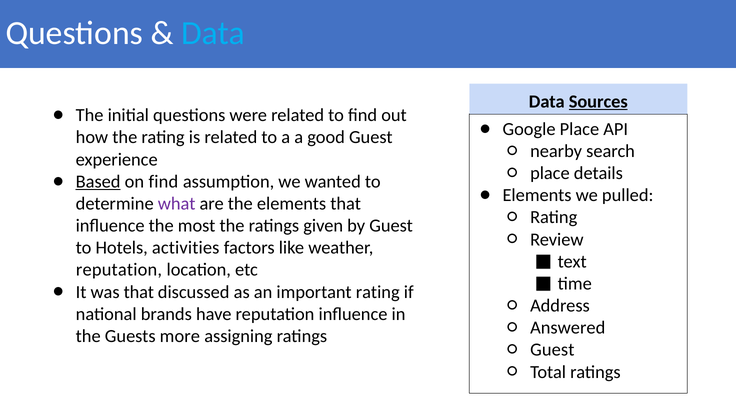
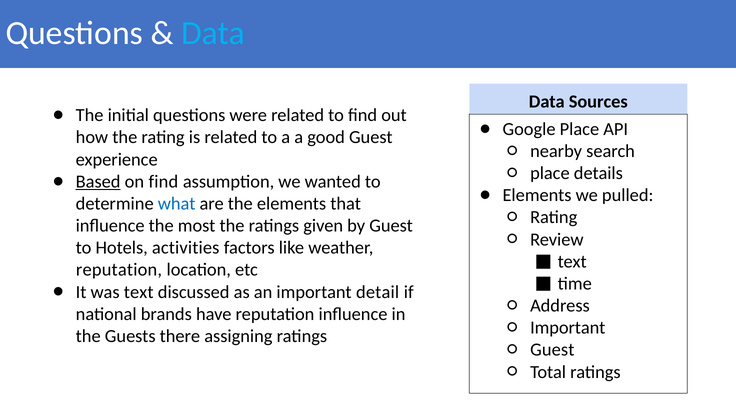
Sources underline: present -> none
what colour: purple -> blue
was that: that -> text
important rating: rating -> detail
Answered at (568, 328): Answered -> Important
more: more -> there
